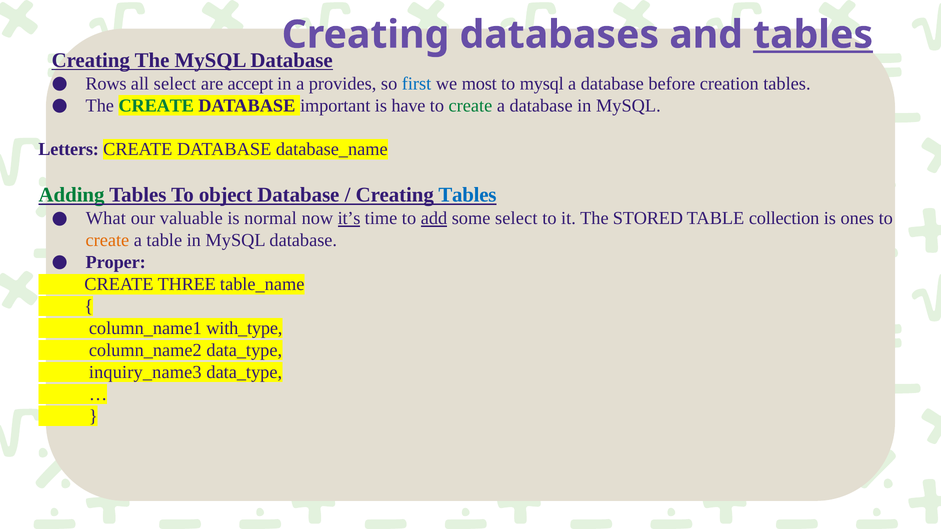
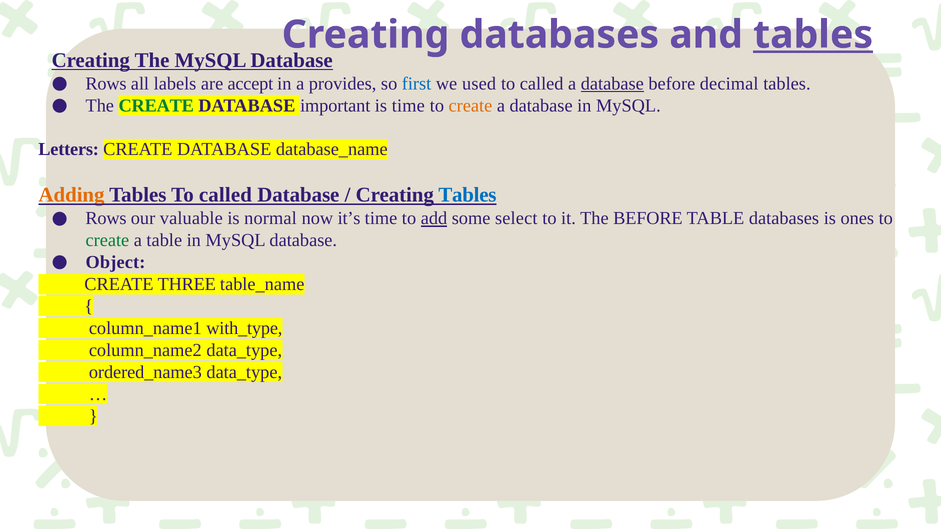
all select: select -> labels
most: most -> used
mysql at (542, 84): mysql -> called
database at (612, 84) underline: none -> present
creation: creation -> decimal
is have: have -> time
create at (470, 106) colour: green -> orange
Adding colour: green -> orange
Tables To object: object -> called
What at (106, 219): What -> Rows
it’s underline: present -> none
The STORED: STORED -> BEFORE
TABLE collection: collection -> databases
create at (107, 241) colour: orange -> green
Proper: Proper -> Object
inquiry_name3: inquiry_name3 -> ordered_name3
